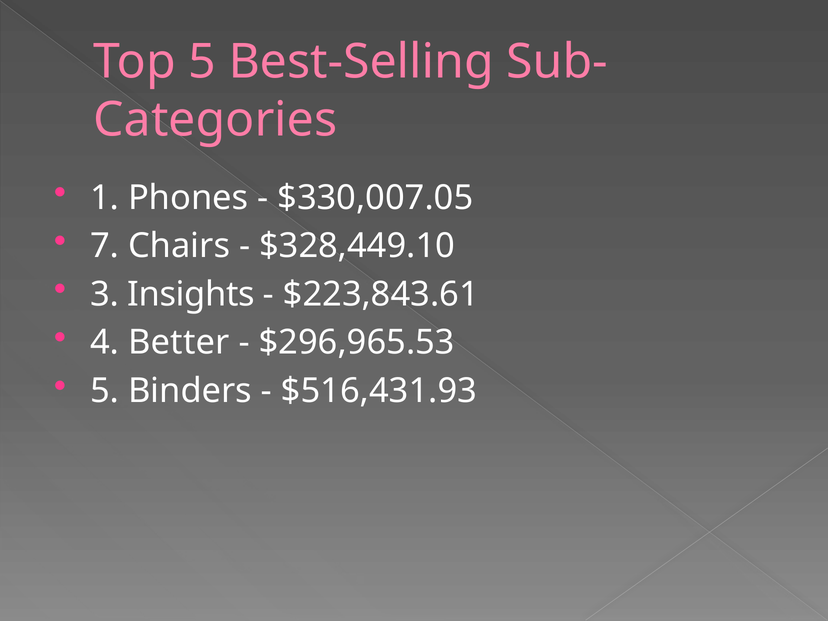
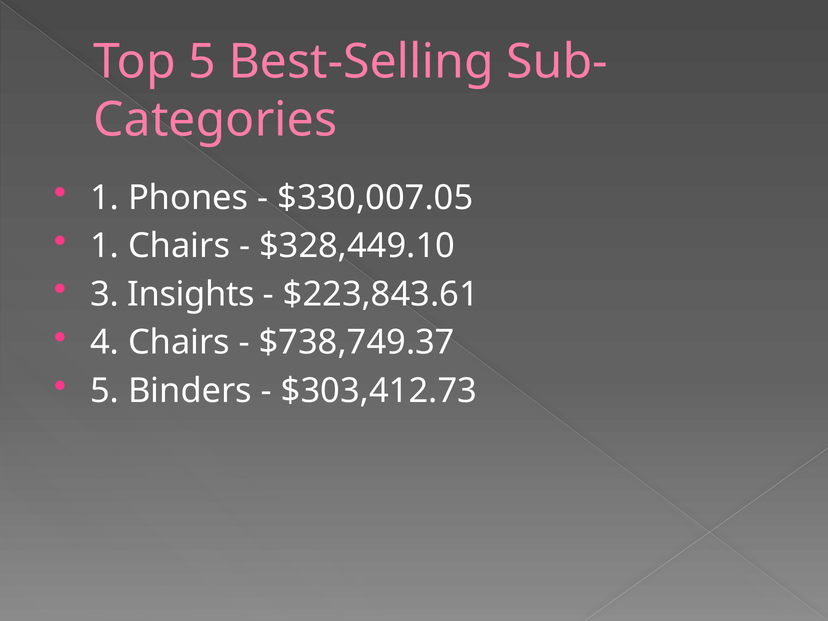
7 at (105, 246): 7 -> 1
4 Better: Better -> Chairs
$296,965.53: $296,965.53 -> $738,749.37
$516,431.93: $516,431.93 -> $303,412.73
